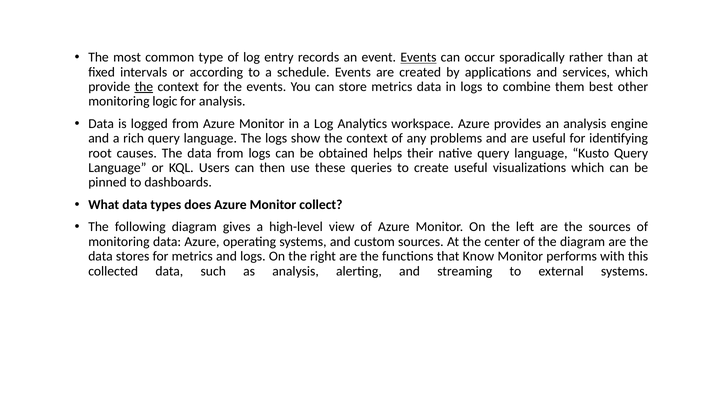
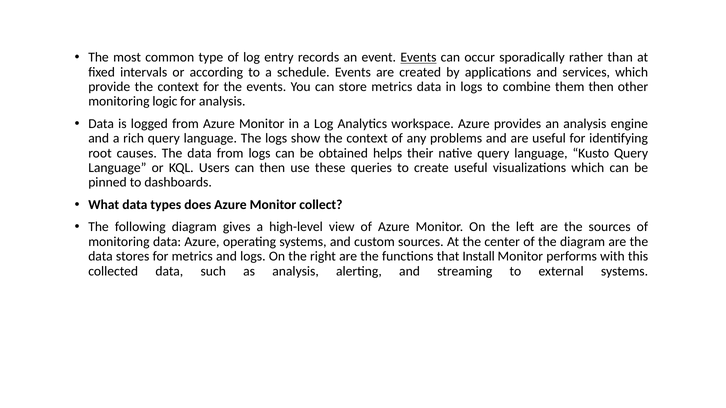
the at (144, 87) underline: present -> none
them best: best -> then
Know: Know -> Install
